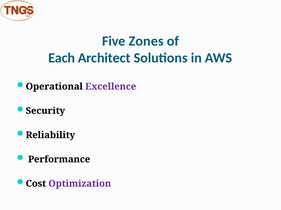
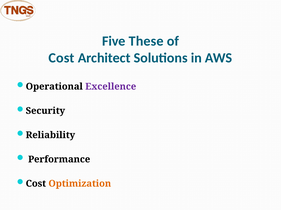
Zones: Zones -> These
Each at (62, 58): Each -> Cost
Optimization colour: purple -> orange
